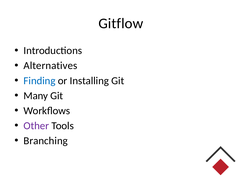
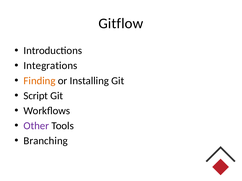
Alternatives: Alternatives -> Integrations
Finding colour: blue -> orange
Many: Many -> Script
